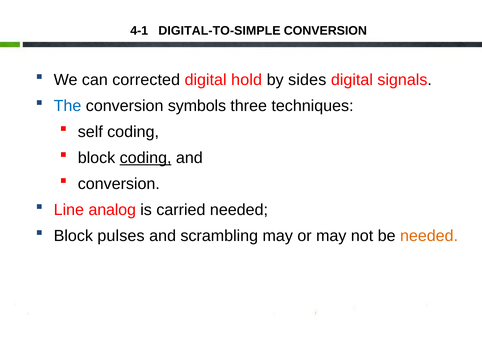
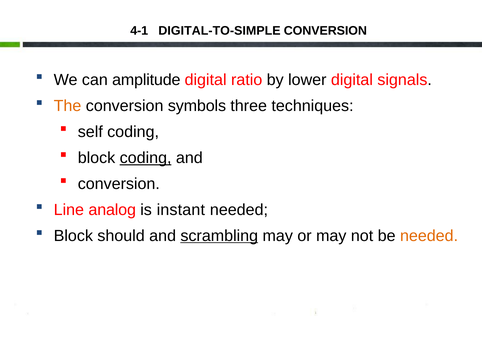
corrected: corrected -> amplitude
hold: hold -> ratio
sides: sides -> lower
The colour: blue -> orange
carried: carried -> instant
pulses: pulses -> should
scrambling underline: none -> present
